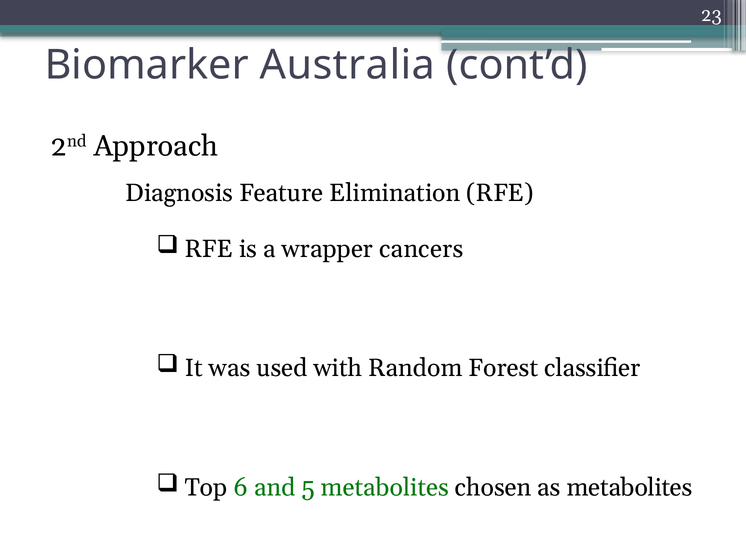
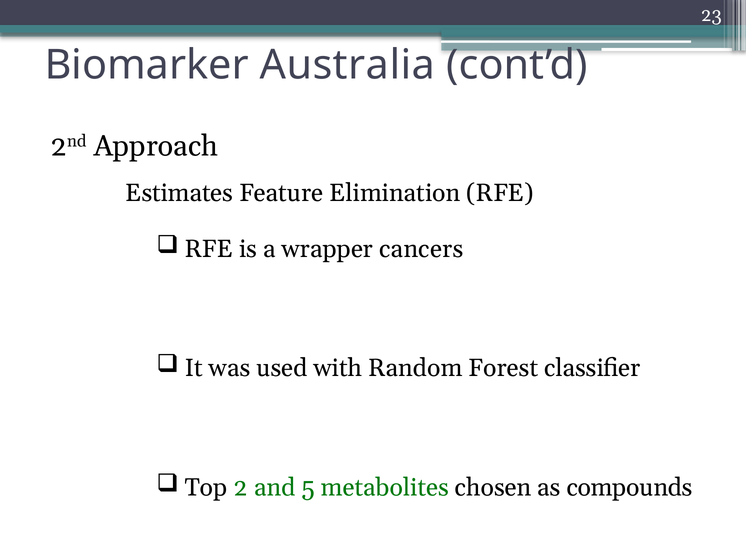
Diagnosis: Diagnosis -> Estimates
6: 6 -> 2
as metabolites: metabolites -> compounds
